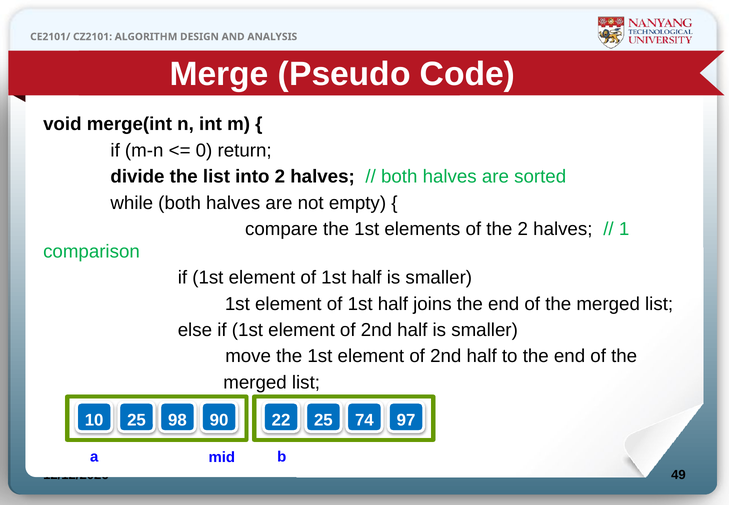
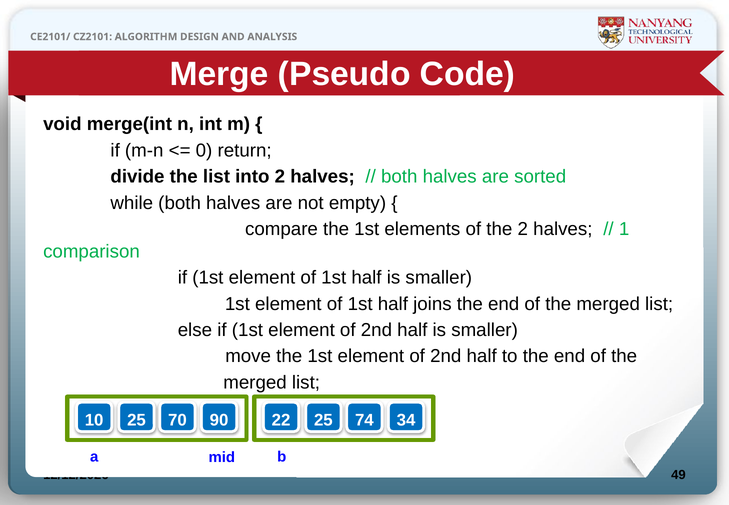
98: 98 -> 70
97: 97 -> 34
